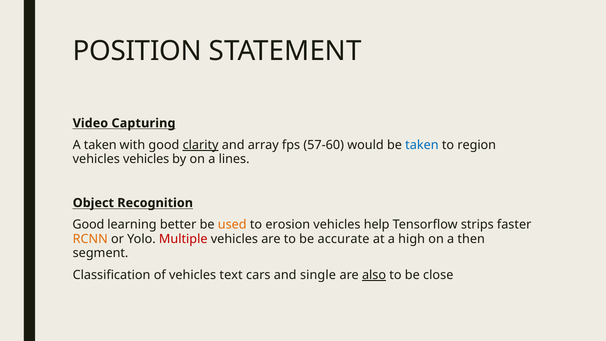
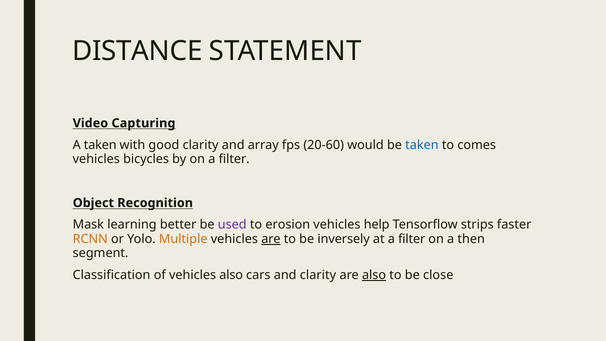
POSITION: POSITION -> DISTANCE
clarity at (201, 145) underline: present -> none
57-60: 57-60 -> 20-60
region: region -> comes
vehicles vehicles: vehicles -> bicycles
on a lines: lines -> filter
Good at (88, 225): Good -> Mask
used colour: orange -> purple
Multiple colour: red -> orange
are at (271, 239) underline: none -> present
accurate: accurate -> inversely
at a high: high -> filter
vehicles text: text -> also
and single: single -> clarity
